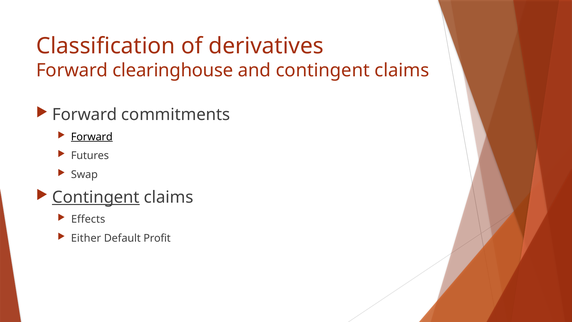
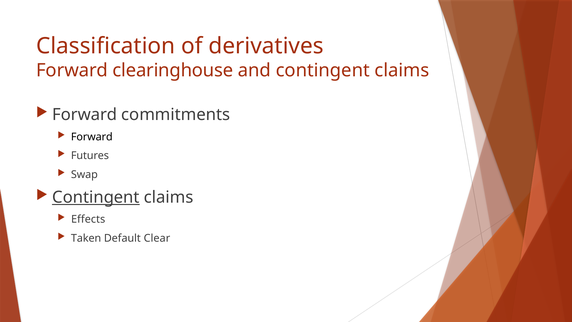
Forward at (92, 137) underline: present -> none
Either: Either -> Taken
Profit: Profit -> Clear
